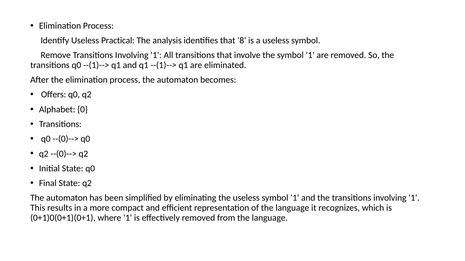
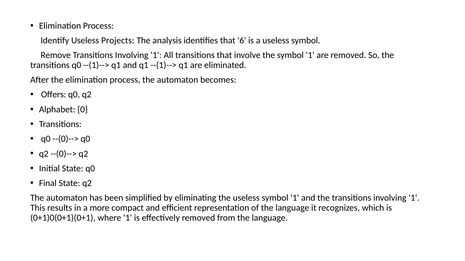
Practical: Practical -> Projects
8: 8 -> 6
